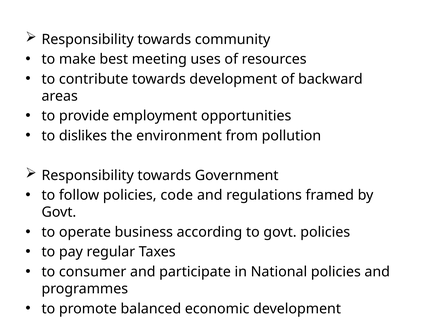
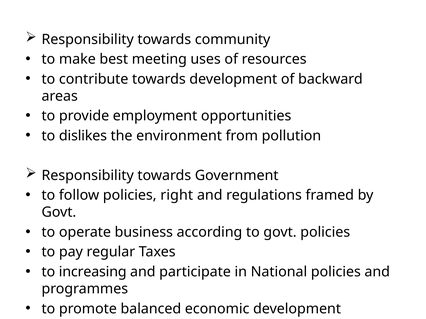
code: code -> right
consumer: consumer -> increasing
